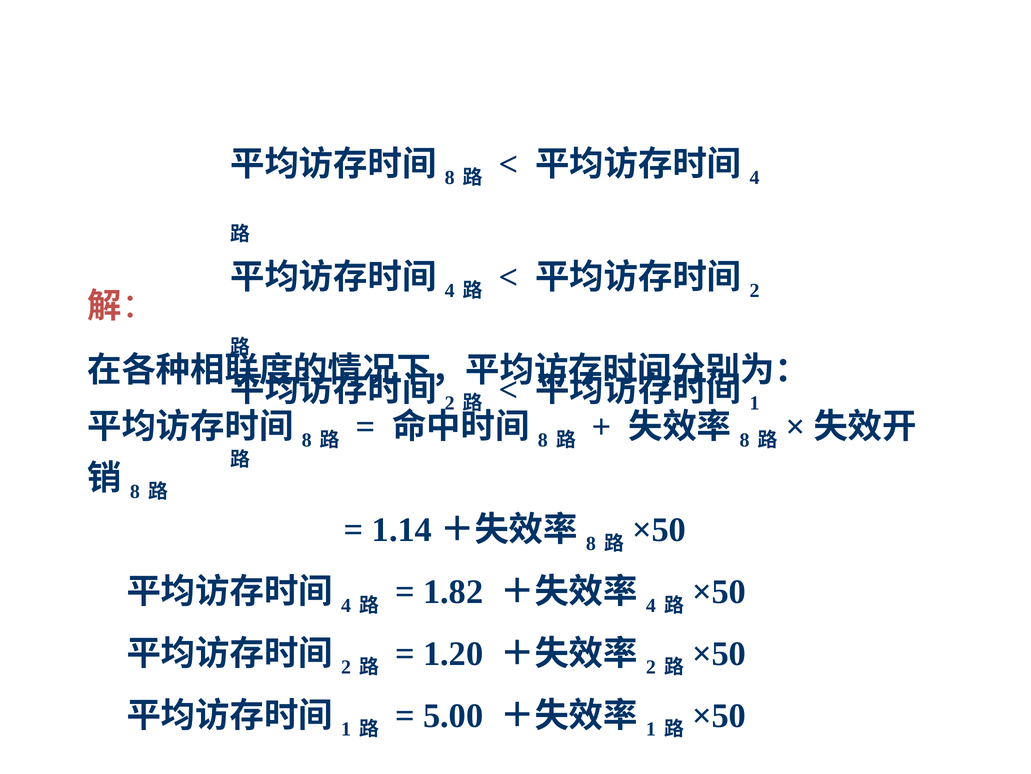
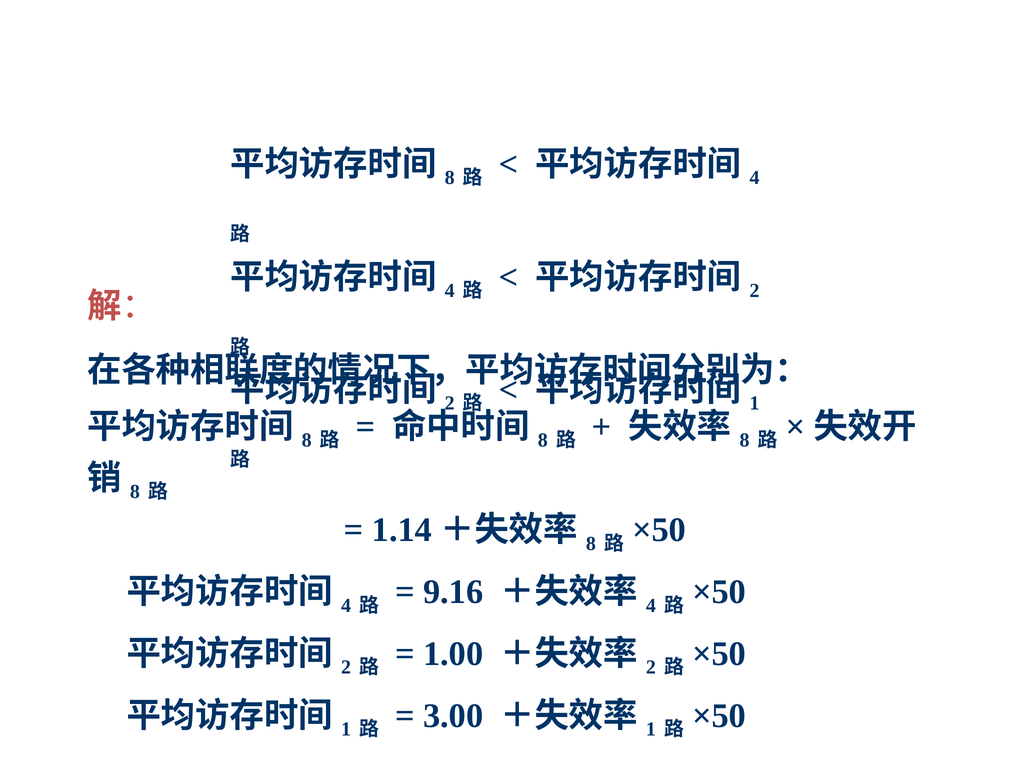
1.82: 1.82 -> 9.16
1.20: 1.20 -> 1.00
5.00: 5.00 -> 3.00
